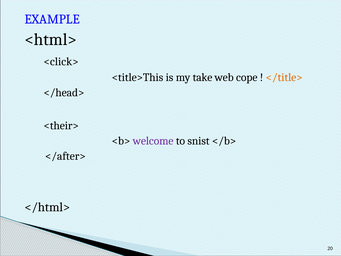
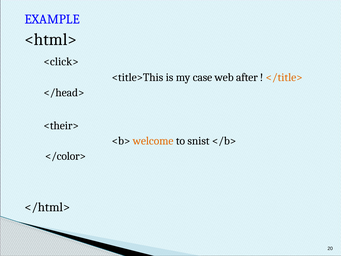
take: take -> case
cope: cope -> after
welcome colour: purple -> orange
</after>: </after> -> </color>
